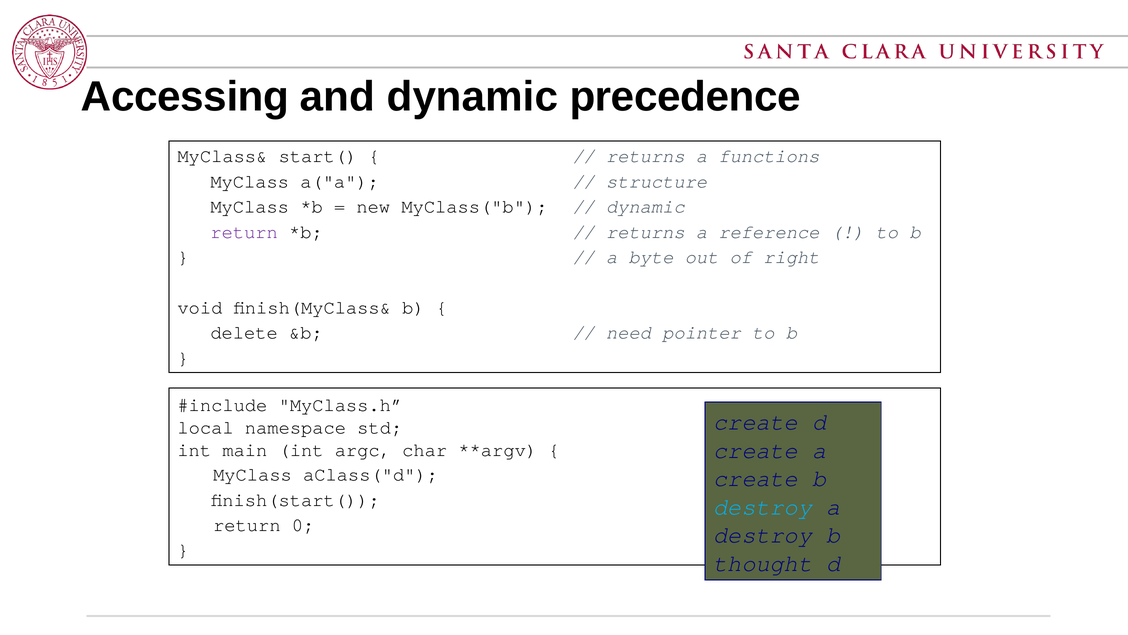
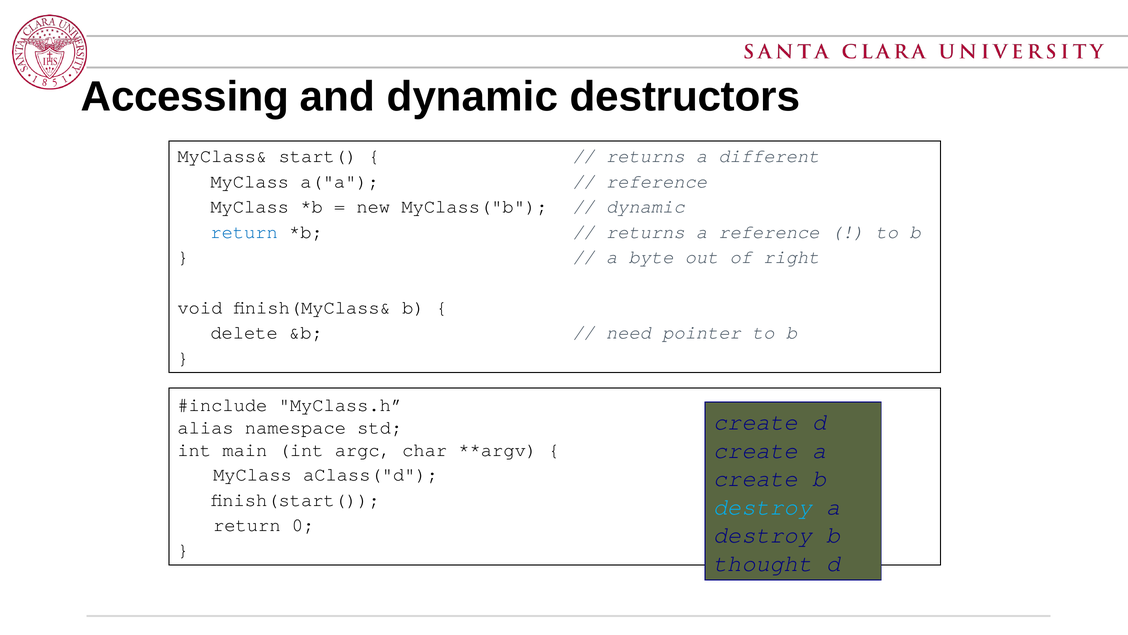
precedence: precedence -> destructors
functions: functions -> different
structure at (657, 181): structure -> reference
return at (244, 232) colour: purple -> blue
local: local -> alias
